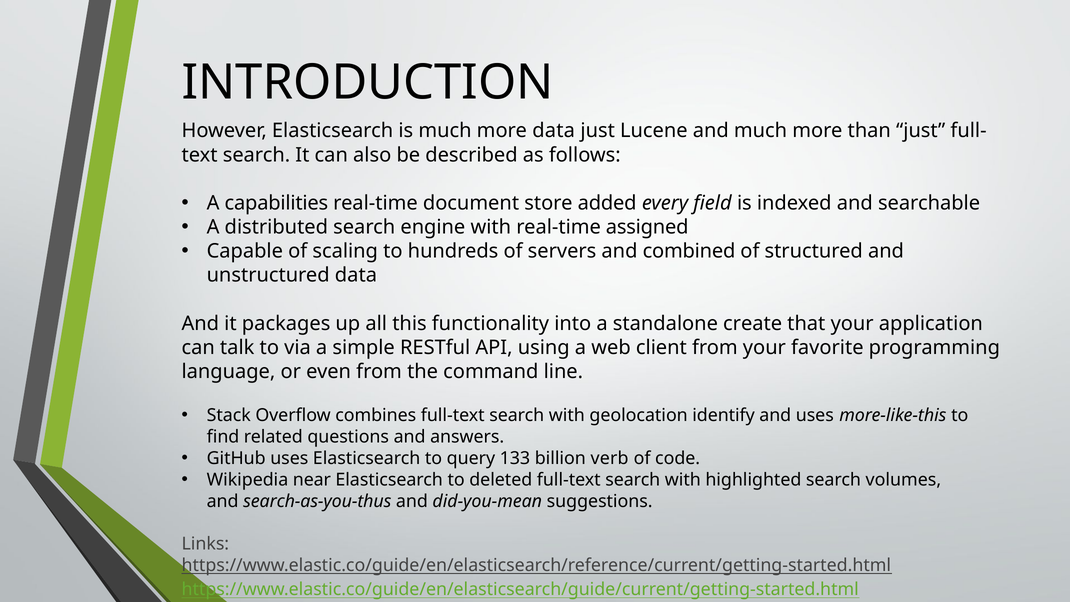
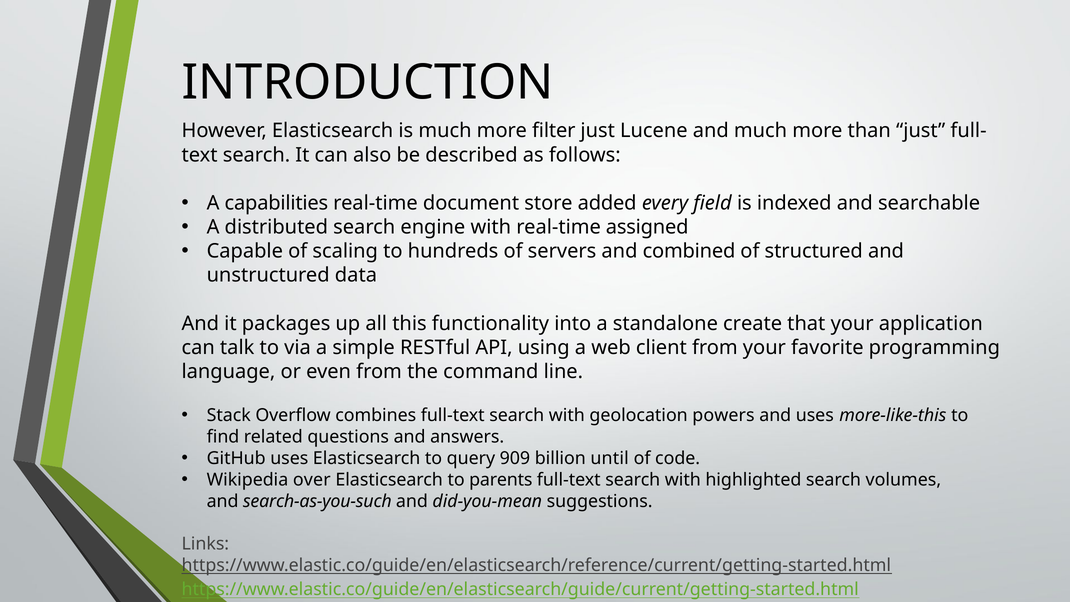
more data: data -> filter
identify: identify -> powers
133: 133 -> 909
verb: verb -> until
near: near -> over
deleted: deleted -> parents
search-as-you-thus: search-as-you-thus -> search-as-you-such
